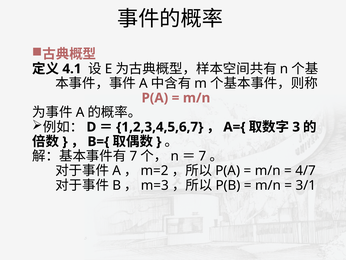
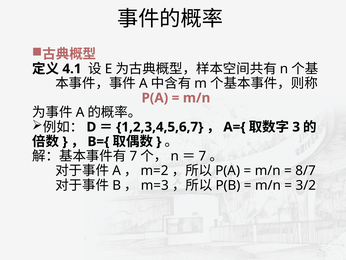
4/7: 4/7 -> 8/7
3/1: 3/1 -> 3/2
